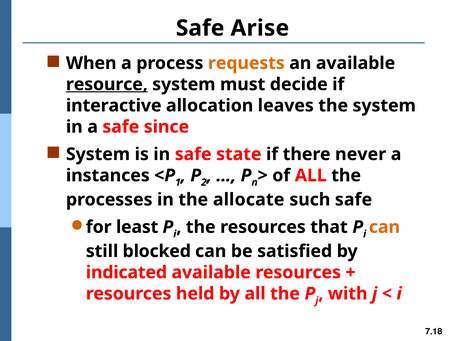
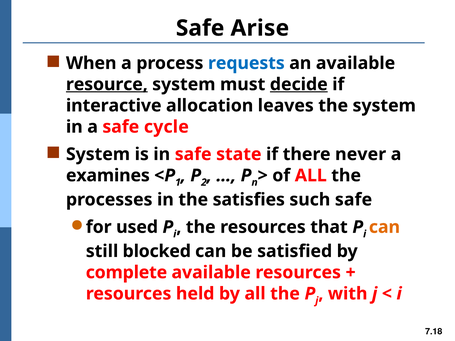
requests colour: orange -> blue
decide underline: none -> present
since: since -> cycle
instances: instances -> examines
allocate: allocate -> satisfies
least: least -> used
indicated: indicated -> complete
